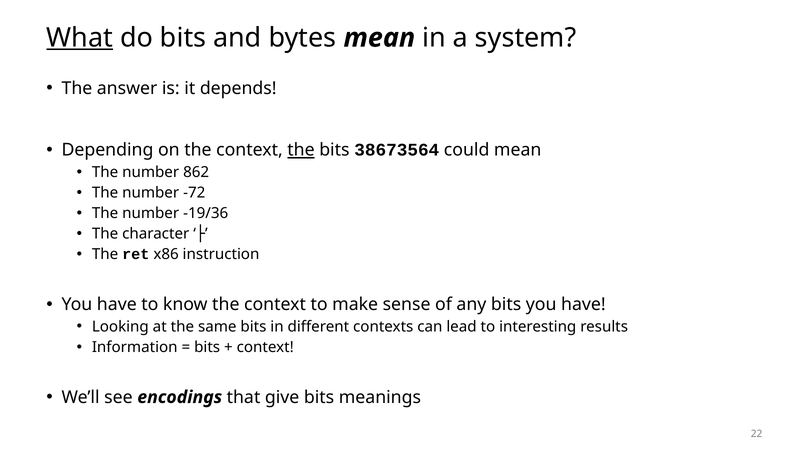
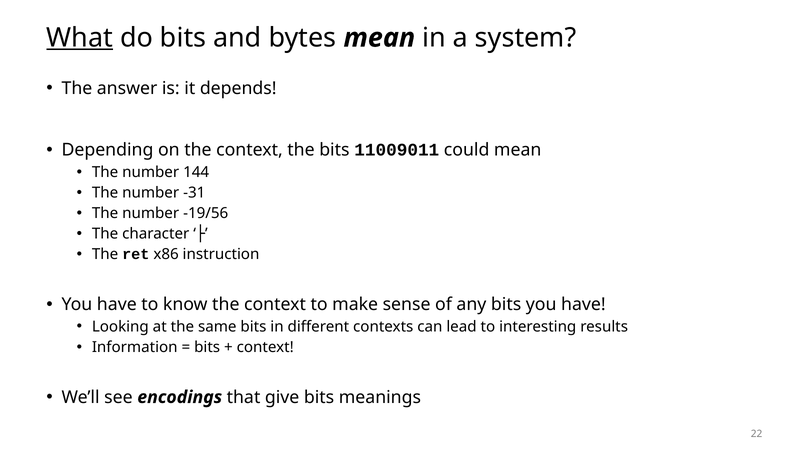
the at (301, 150) underline: present -> none
38673564: 38673564 -> 11009011
862: 862 -> 144
-72: -72 -> -31
-19/36: -19/36 -> -19/56
